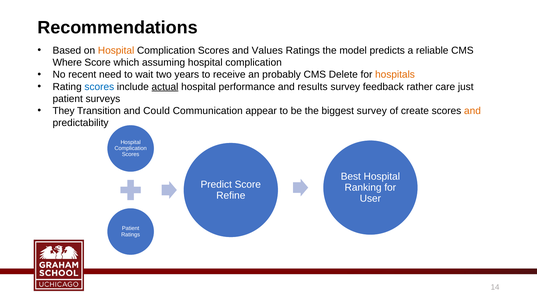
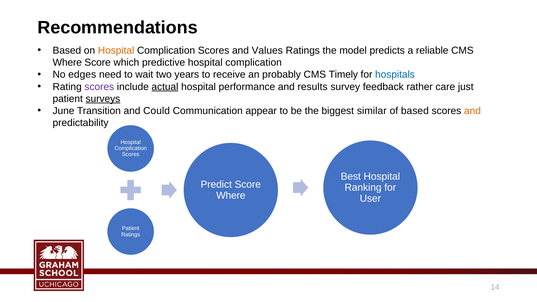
assuming: assuming -> predictive
recent: recent -> edges
Delete: Delete -> Timely
hospitals colour: orange -> blue
scores at (99, 87) colour: blue -> purple
surveys underline: none -> present
They: They -> June
biggest survey: survey -> similar
of create: create -> based
Refine at (231, 195): Refine -> Where
